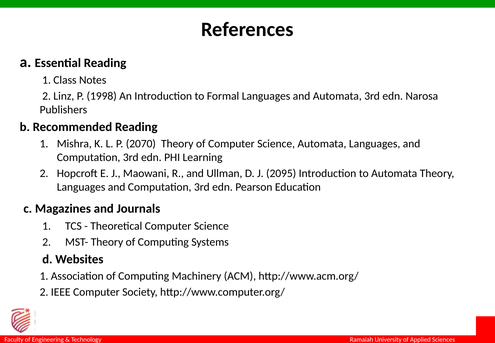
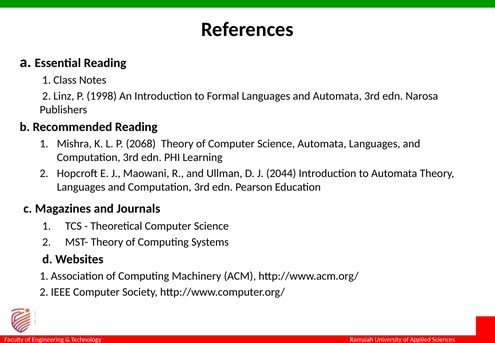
2070: 2070 -> 2068
2095: 2095 -> 2044
